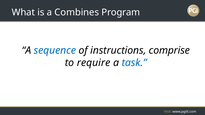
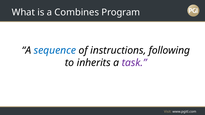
comprise: comprise -> following
require: require -> inherits
task colour: blue -> purple
